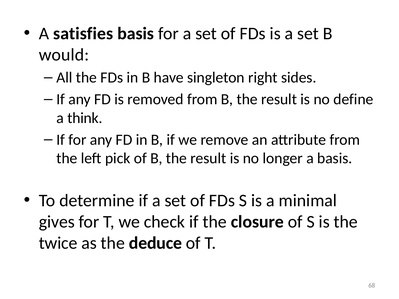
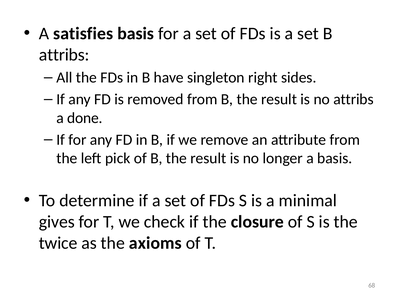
would at (64, 55): would -> attribs
no define: define -> attribs
think: think -> done
deduce: deduce -> axioms
